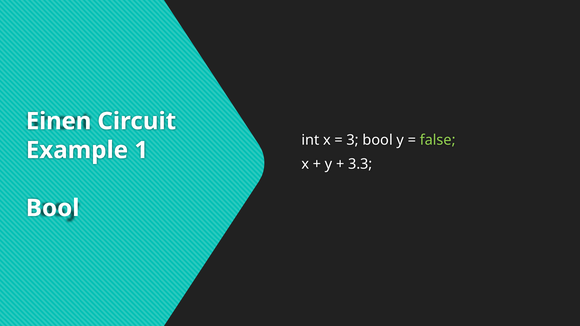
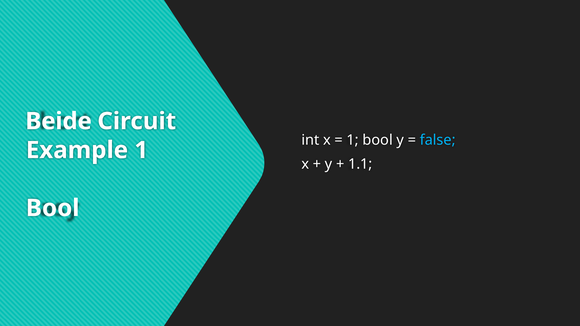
Einen: Einen -> Beide
3 at (353, 140): 3 -> 1
false colour: light green -> light blue
3.3: 3.3 -> 1.1
